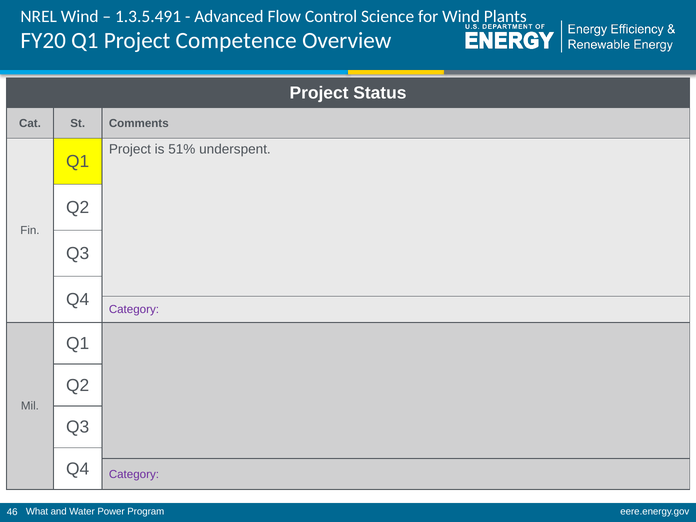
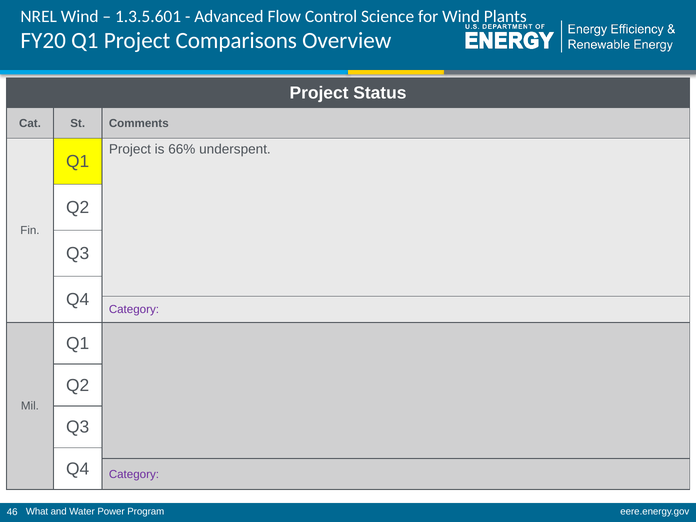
1.3.5.491: 1.3.5.491 -> 1.3.5.601
Competence: Competence -> Comparisons
51%: 51% -> 66%
